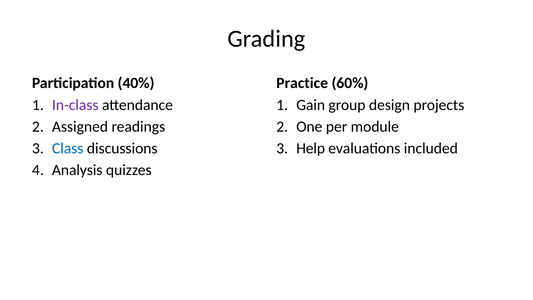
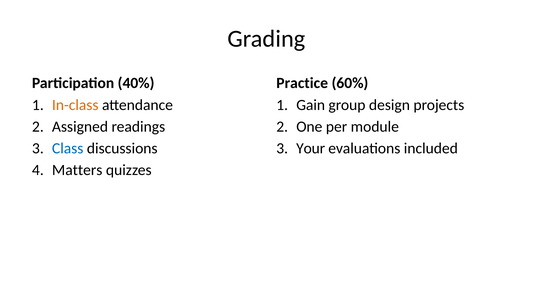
In-class colour: purple -> orange
Help: Help -> Your
Analysis: Analysis -> Matters
